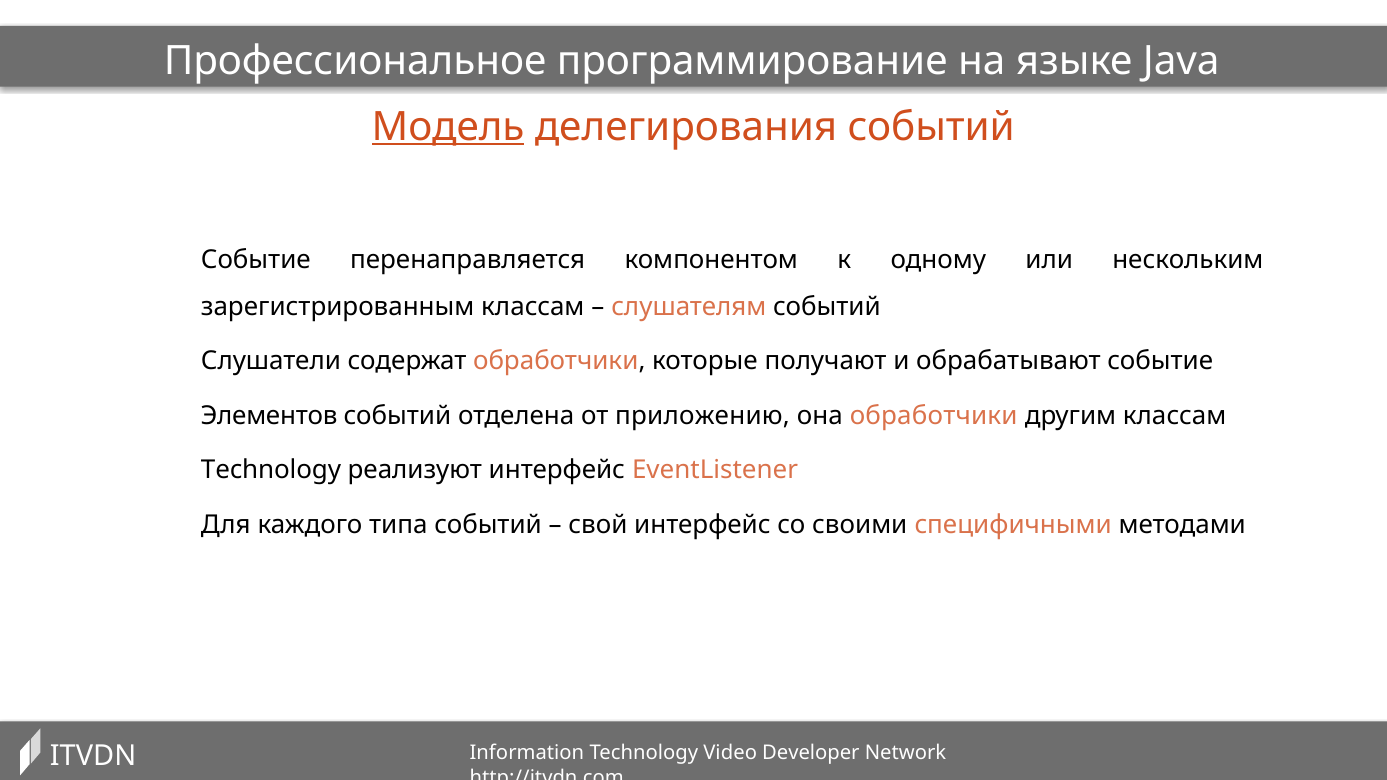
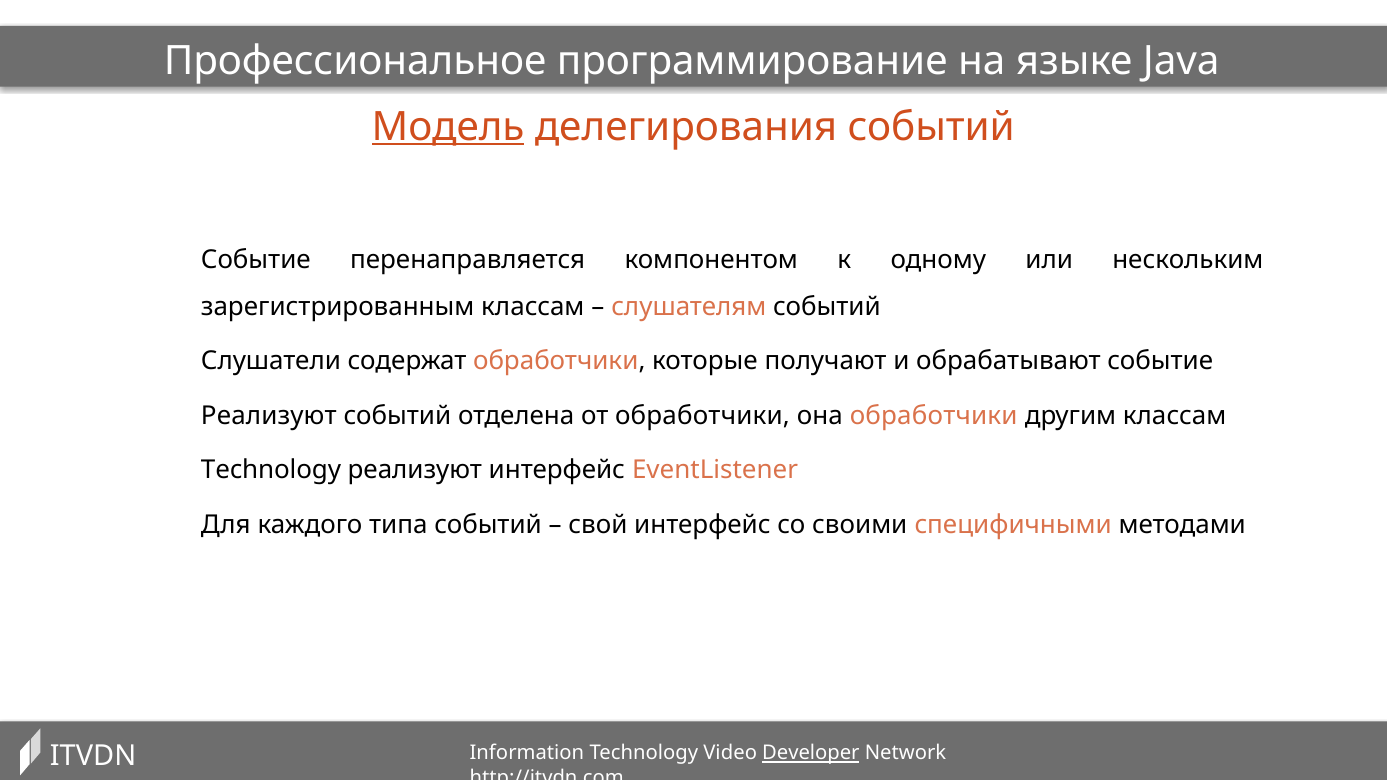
Элементов at (269, 416): Элементов -> Реализуют
от приложению: приложению -> обработчики
Developer underline: none -> present
